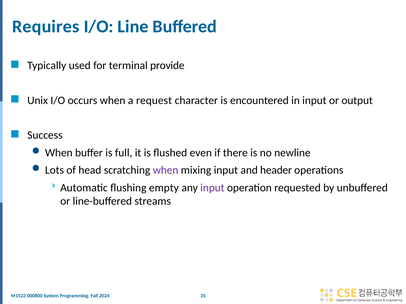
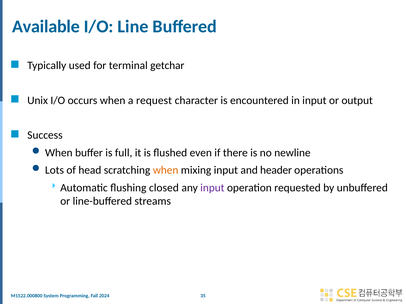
Requires: Requires -> Available
provide: provide -> getchar
when at (166, 170) colour: purple -> orange
empty: empty -> closed
